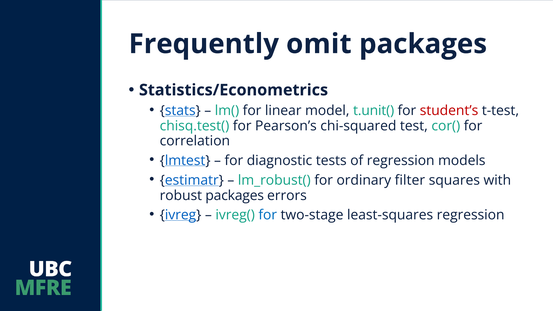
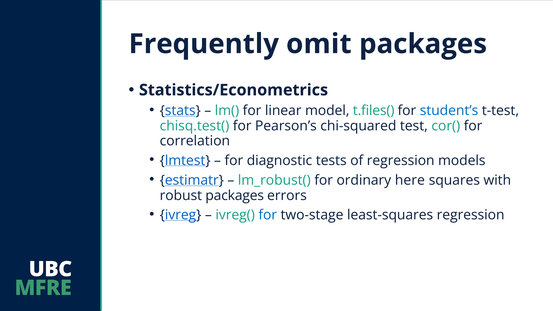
t.unit(: t.unit( -> t.files(
student’s colour: red -> blue
filter: filter -> here
